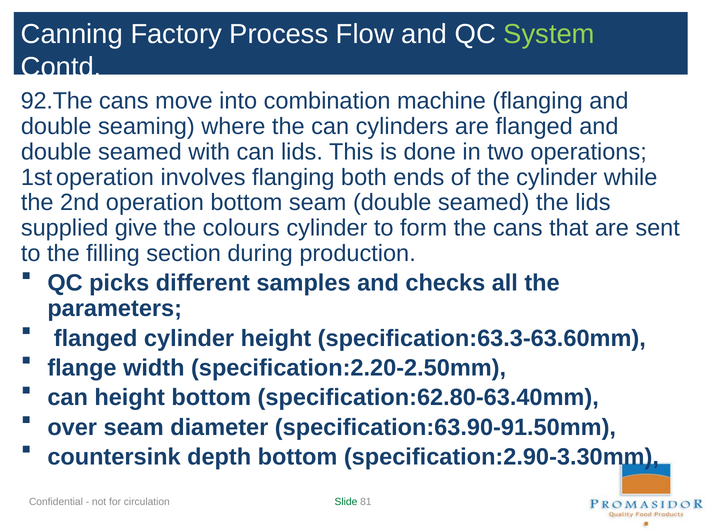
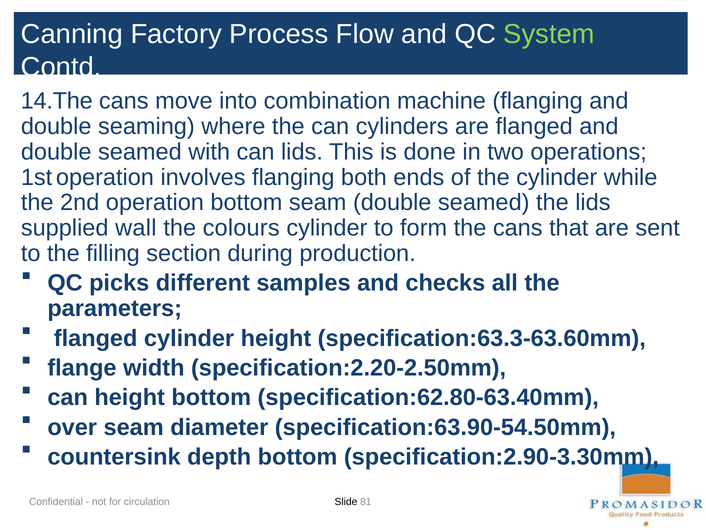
92.The: 92.The -> 14.The
give: give -> wall
specification:63.90-91.50mm: specification:63.90-91.50mm -> specification:63.90-54.50mm
Slide colour: green -> black
